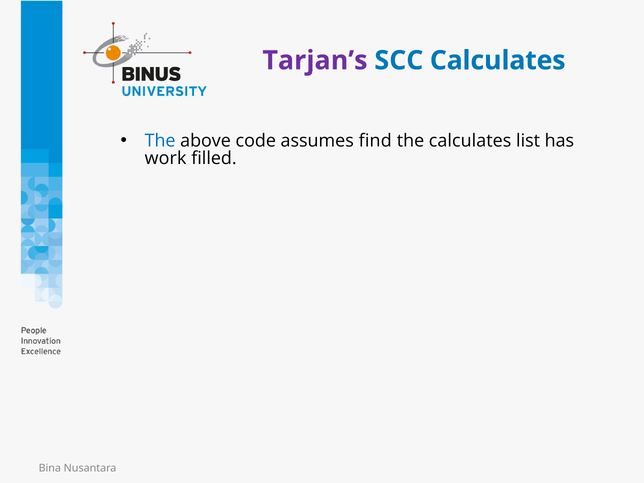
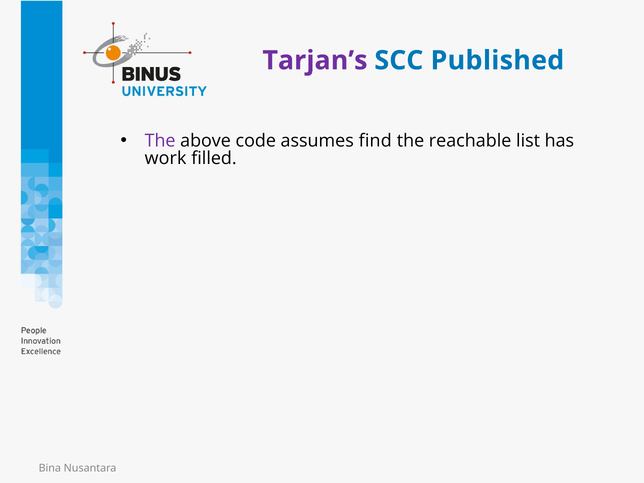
SCC Calculates: Calculates -> Published
The at (160, 141) colour: blue -> purple
the calculates: calculates -> reachable
